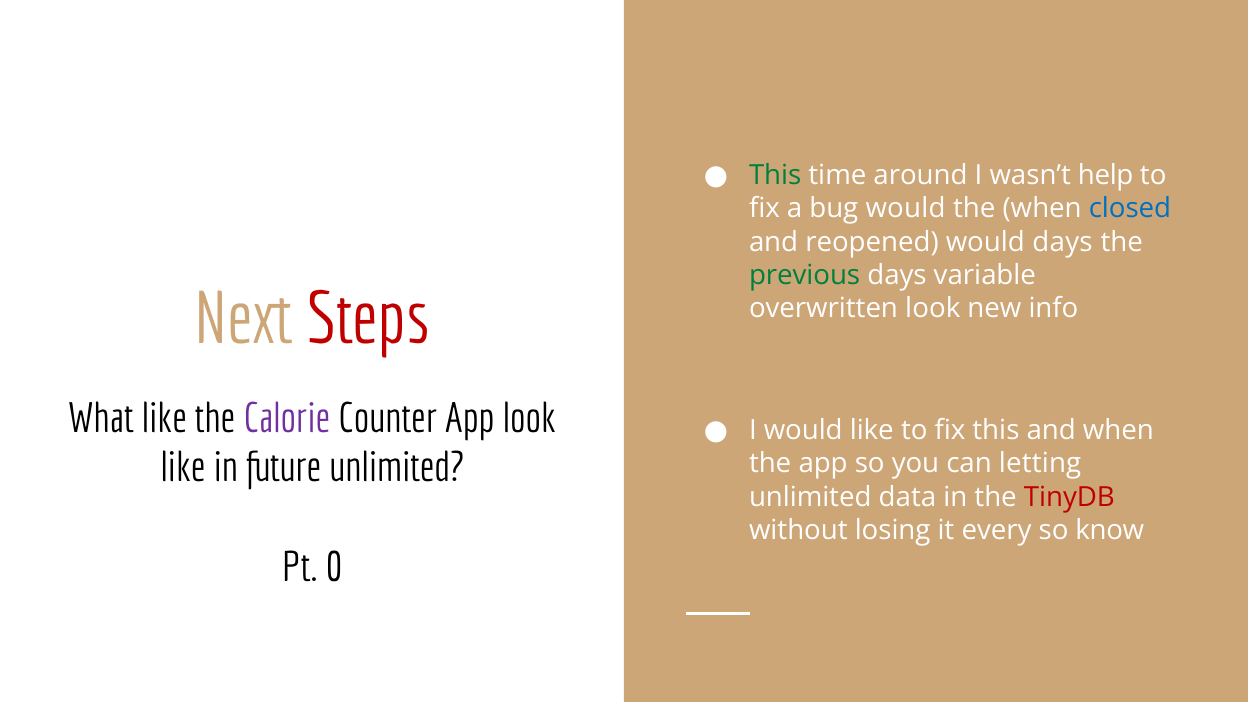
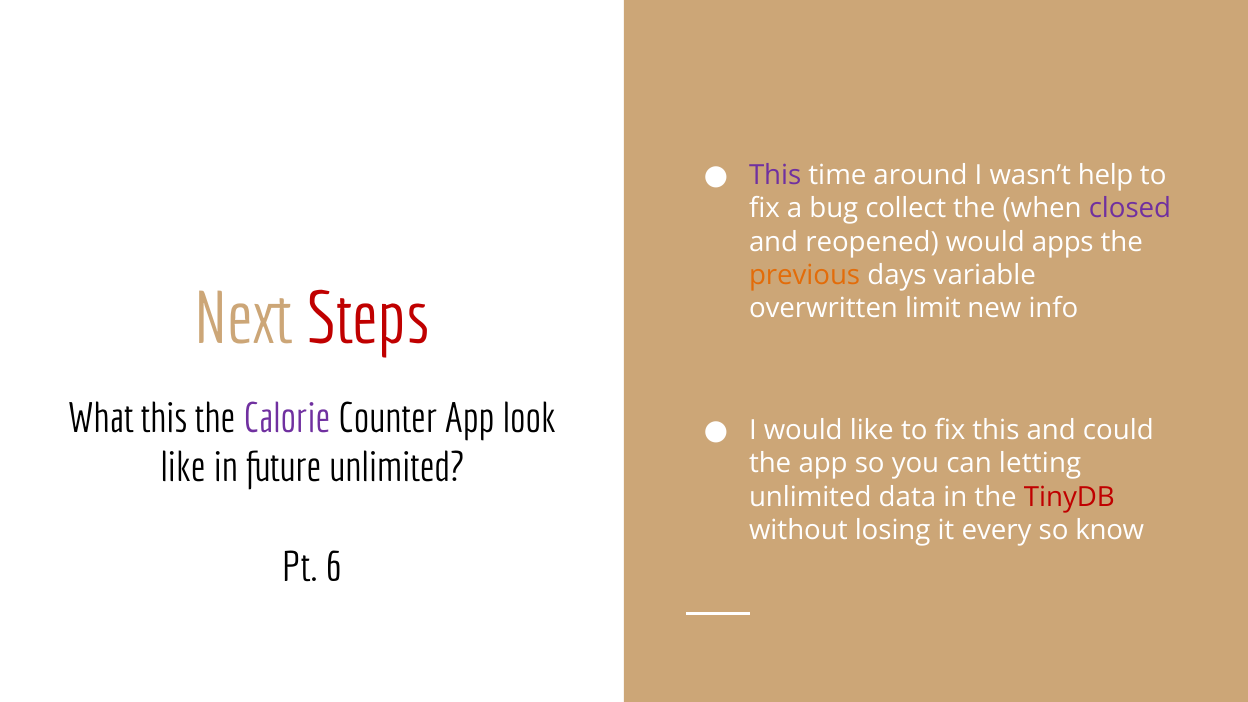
This at (775, 176) colour: green -> purple
bug would: would -> collect
closed colour: blue -> purple
would days: days -> apps
previous colour: green -> orange
overwritten look: look -> limit
What like: like -> this
and when: when -> could
0: 0 -> 6
